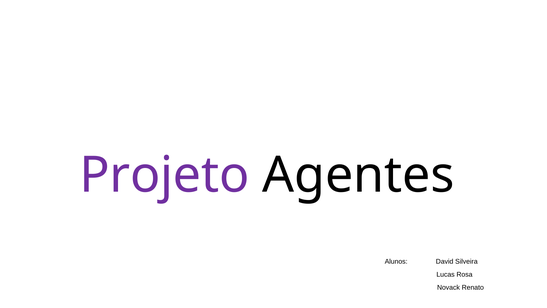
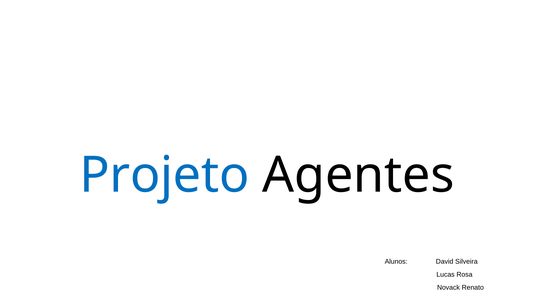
Projeto colour: purple -> blue
